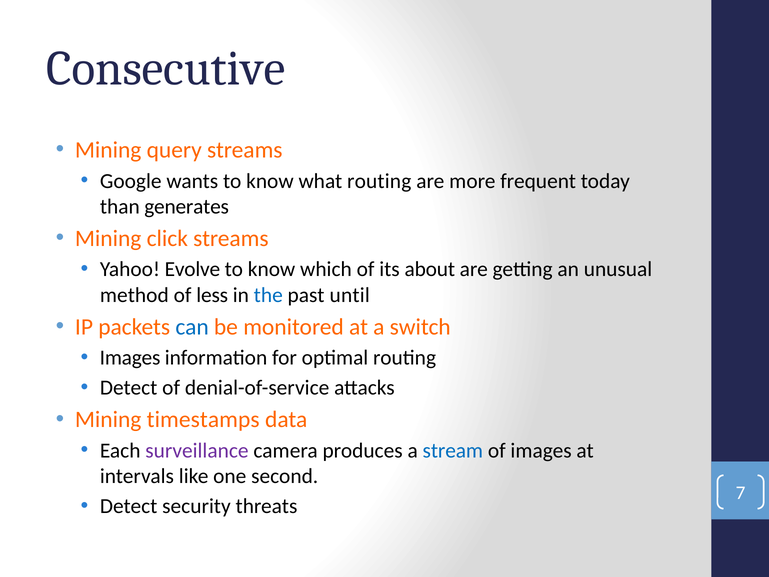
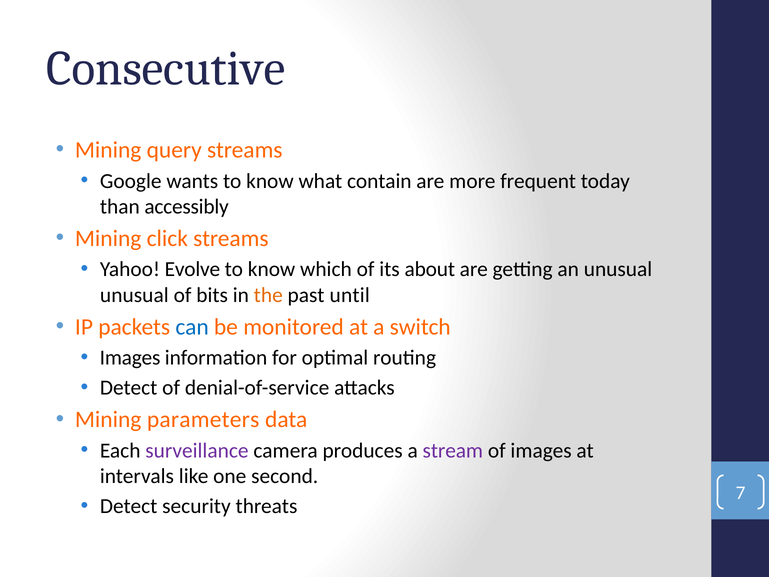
what routing: routing -> contain
generates: generates -> accessibly
method at (134, 295): method -> unusual
less: less -> bits
the colour: blue -> orange
timestamps: timestamps -> parameters
stream colour: blue -> purple
